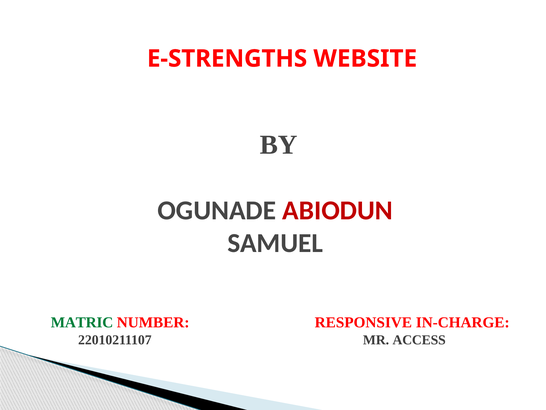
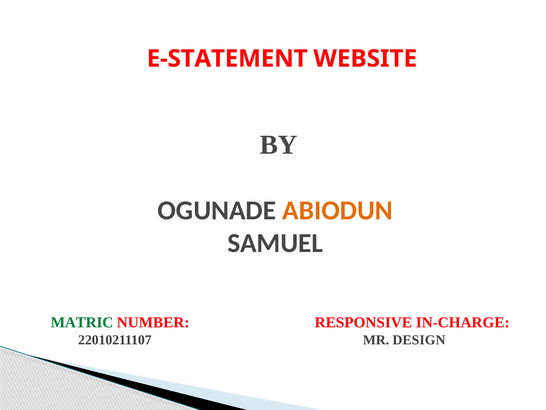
E-STRENGTHS: E-STRENGTHS -> E-STATEMENT
ABIODUN colour: red -> orange
ACCESS: ACCESS -> DESIGN
